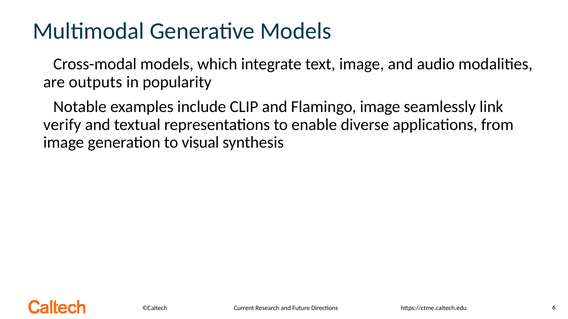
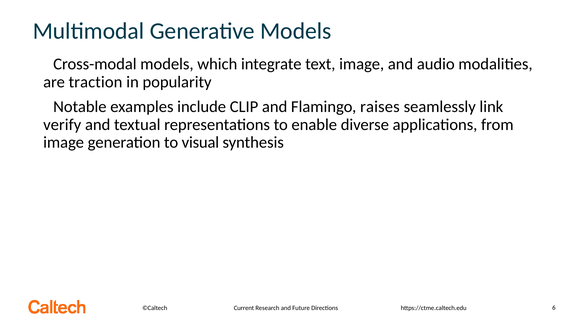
outputs: outputs -> traction
Flamingo image: image -> raises
